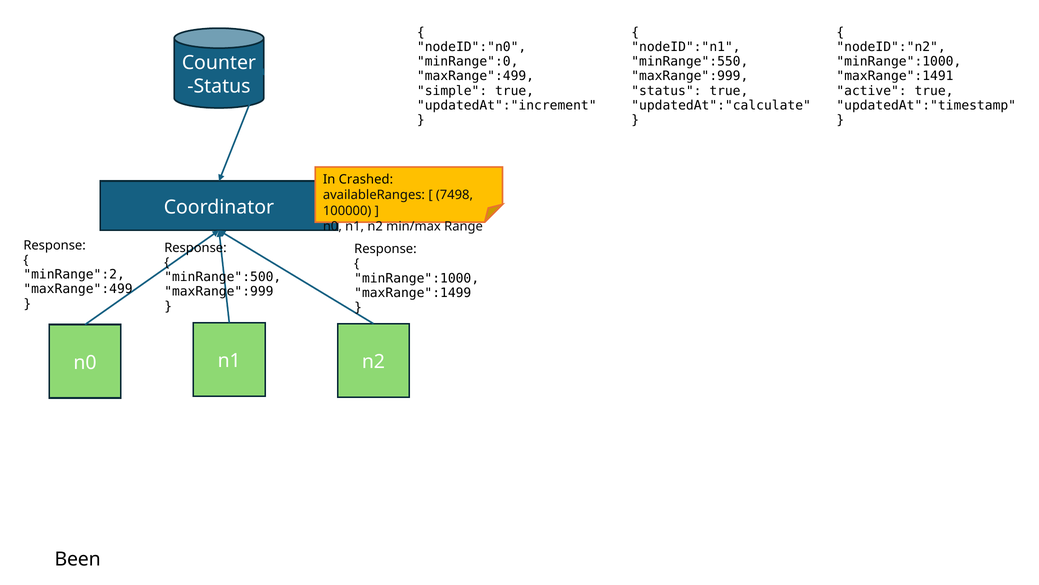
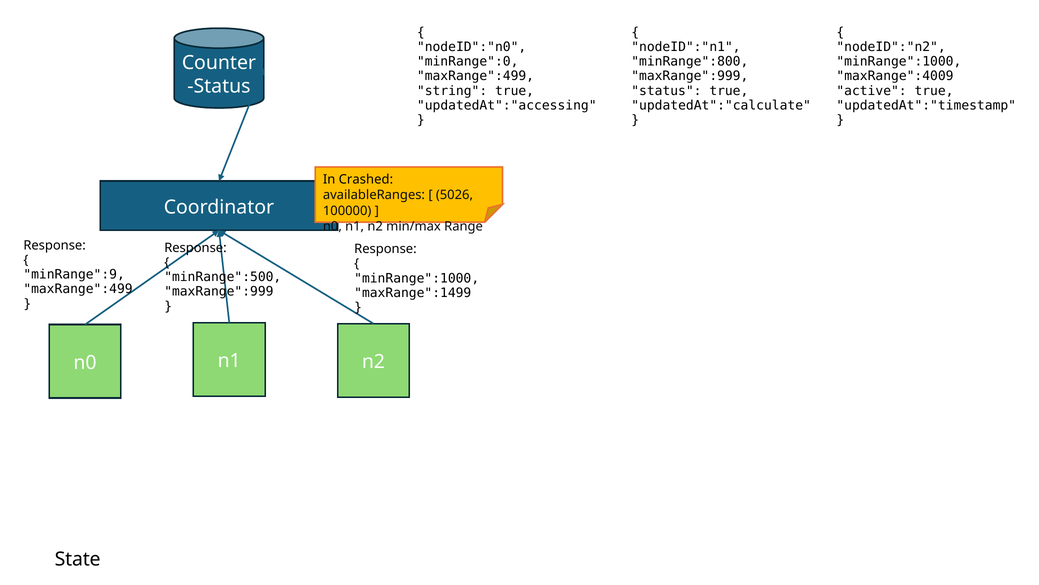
minRange":550: minRange":550 -> minRange":800
maxRange":1491: maxRange":1491 -> maxRange":4009
simple: simple -> string
updatedAt":"increment: updatedAt":"increment -> updatedAt":"accessing
7498: 7498 -> 5026
minRange":2: minRange":2 -> minRange":9
Been: Been -> State
